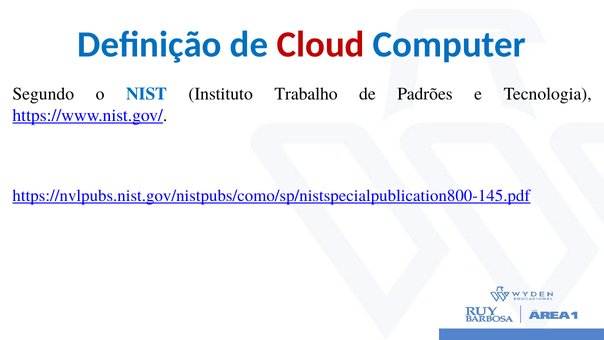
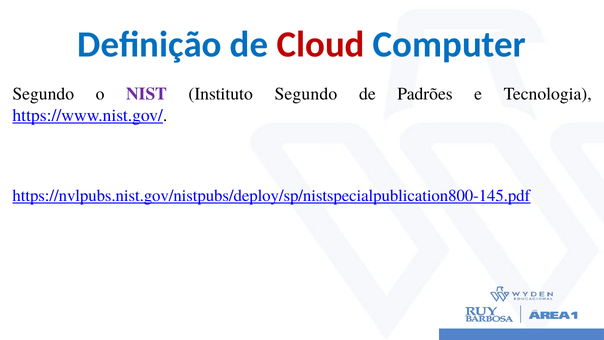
NIST colour: blue -> purple
Instituto Trabalho: Trabalho -> Segundo
https://nvlpubs.nist.gov/nistpubs/como/sp/nistspecialpublication800-145.pdf: https://nvlpubs.nist.gov/nistpubs/como/sp/nistspecialpublication800-145.pdf -> https://nvlpubs.nist.gov/nistpubs/deploy/sp/nistspecialpublication800-145.pdf
